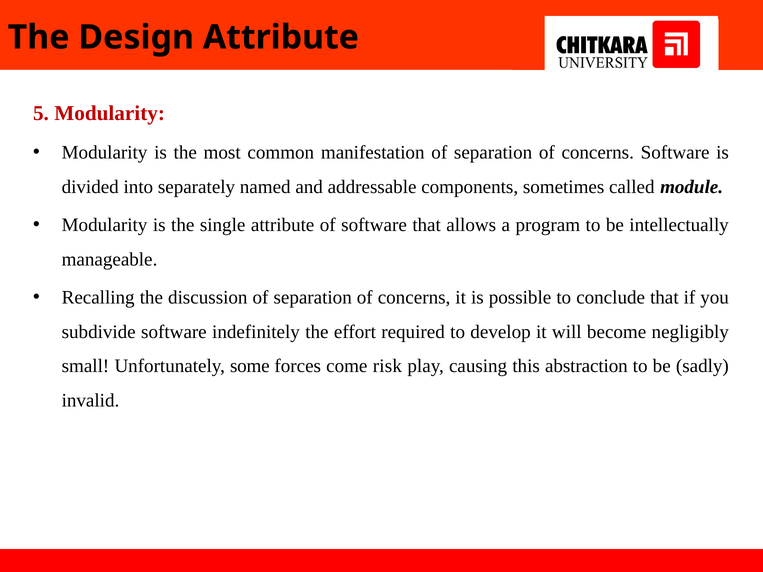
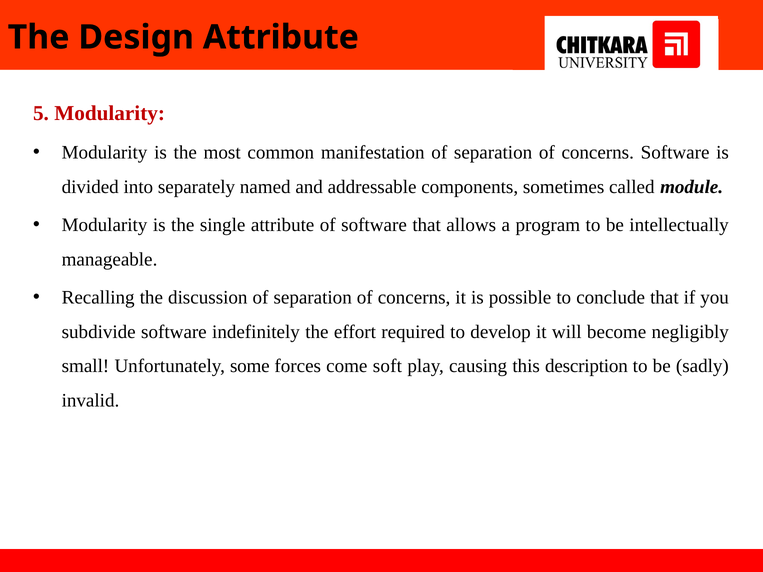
risk: risk -> soft
abstraction: abstraction -> description
